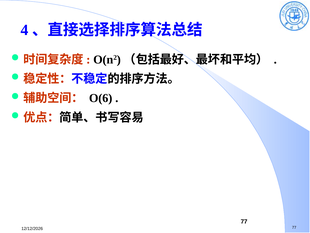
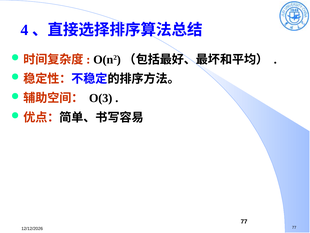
O(6: O(6 -> O(3
